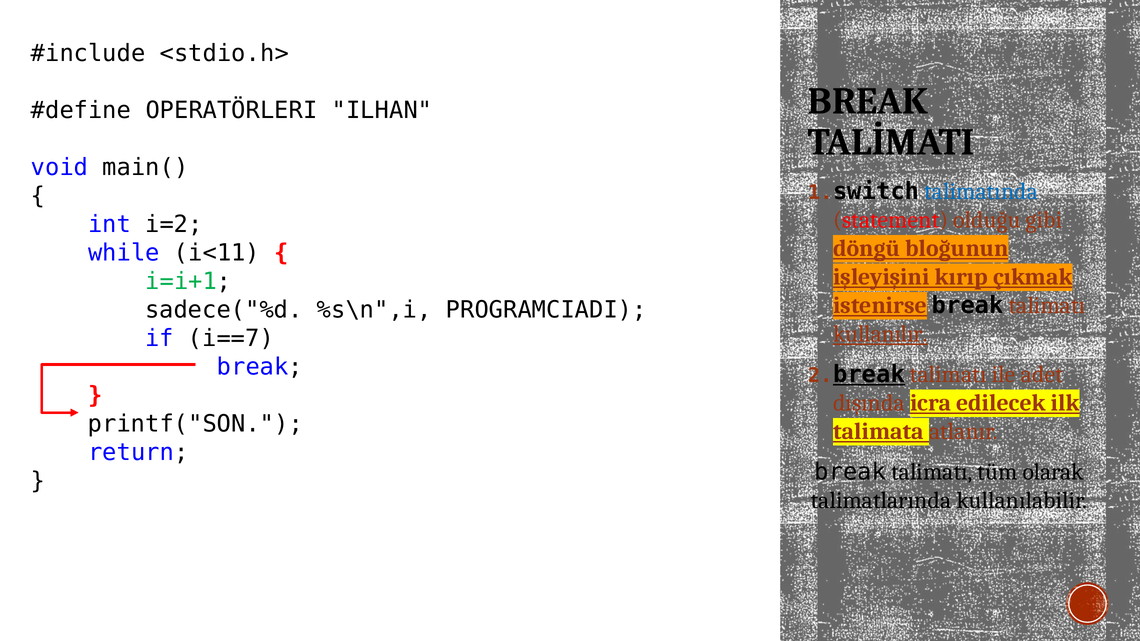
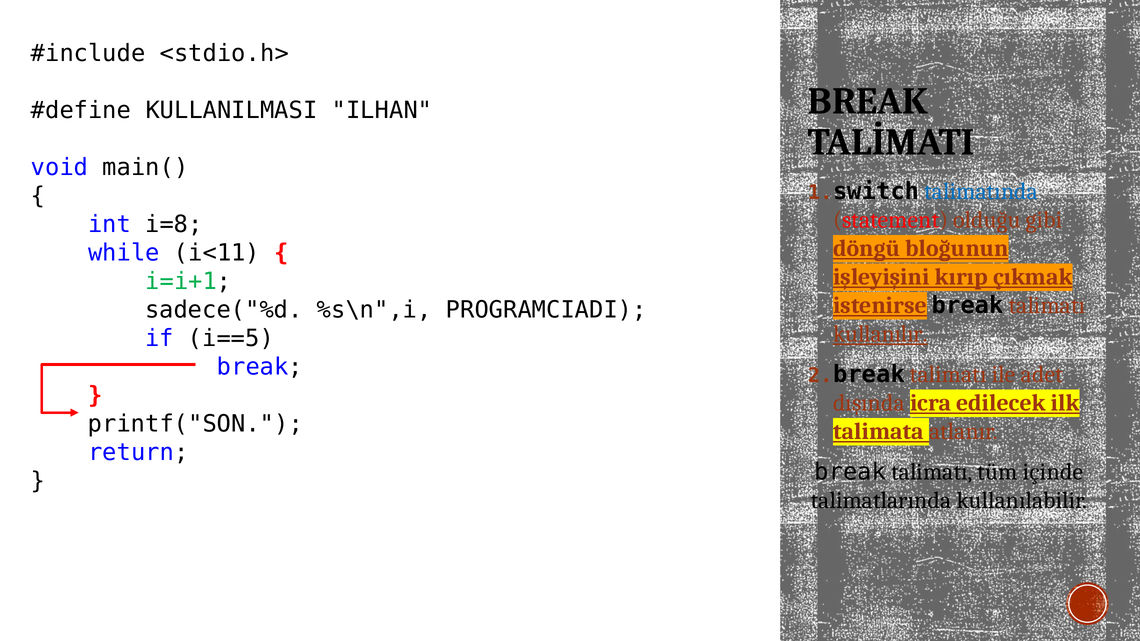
OPERATÖRLERI: OPERATÖRLERI -> KULLANILMASI
i=2: i=2 -> i=8
i==7: i==7 -> i==5
break at (869, 375) underline: present -> none
olarak: olarak -> içinde
